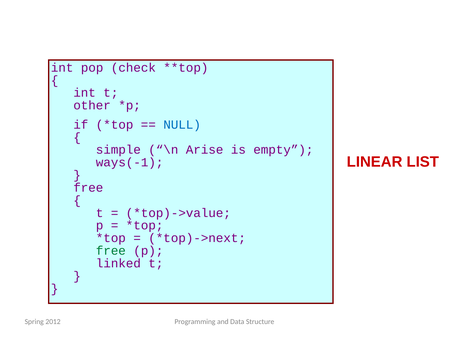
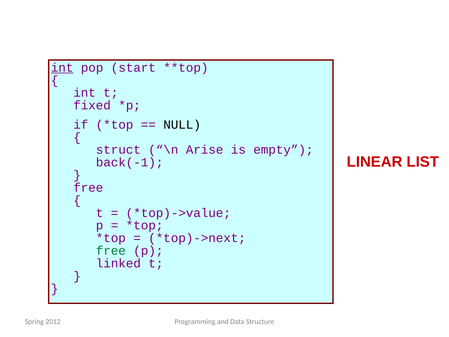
int at (62, 68) underline: none -> present
check: check -> start
other: other -> fixed
NULL colour: blue -> black
simple: simple -> struct
ways(-1: ways(-1 -> back(-1
